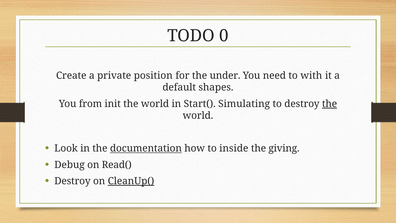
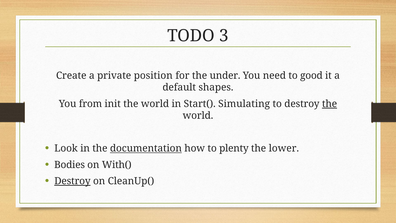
0: 0 -> 3
with: with -> good
inside: inside -> plenty
giving: giving -> lower
Debug: Debug -> Bodies
Read(: Read( -> With(
Destroy at (72, 181) underline: none -> present
CleanUp( underline: present -> none
